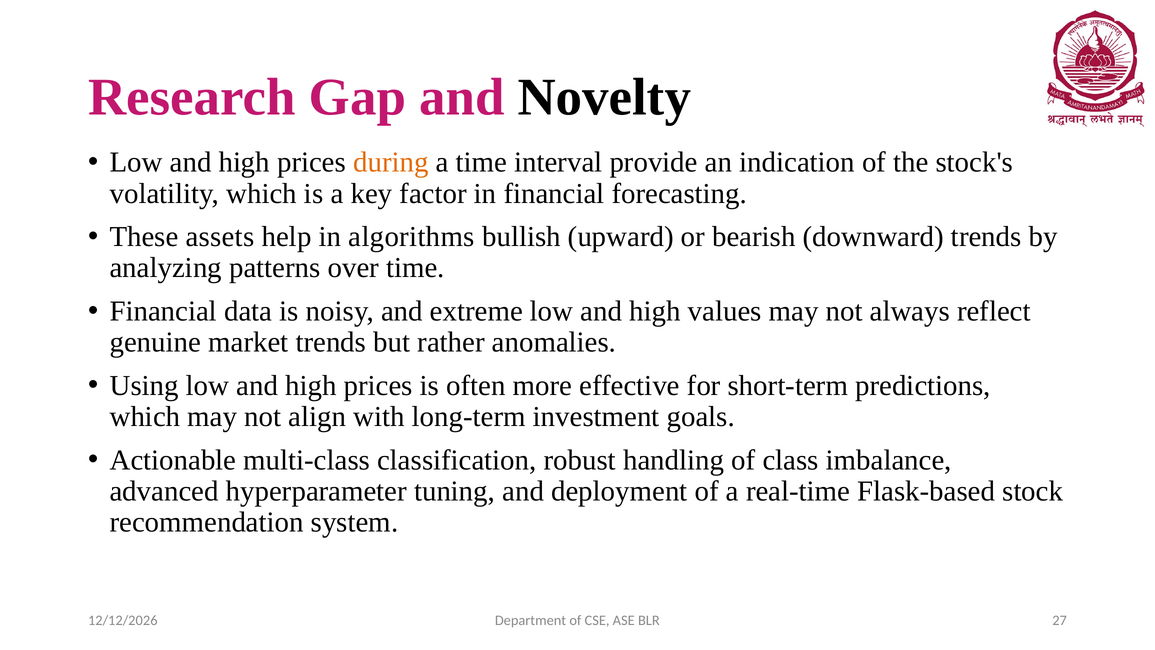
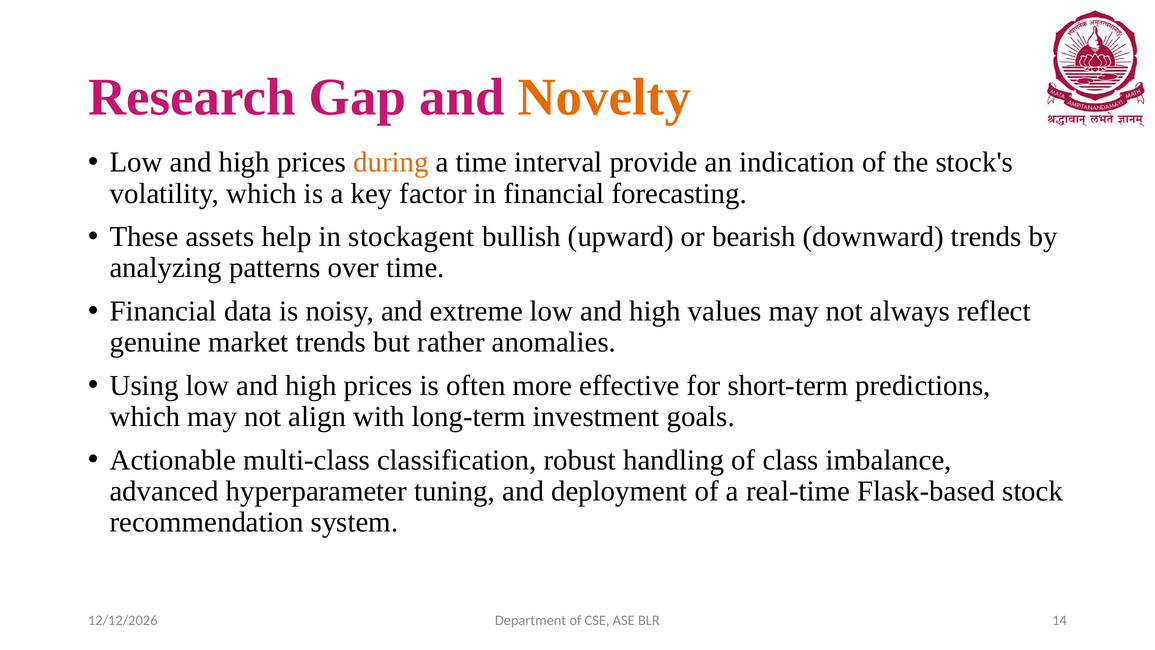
Novelty colour: black -> orange
algorithms: algorithms -> stockagent
27: 27 -> 14
